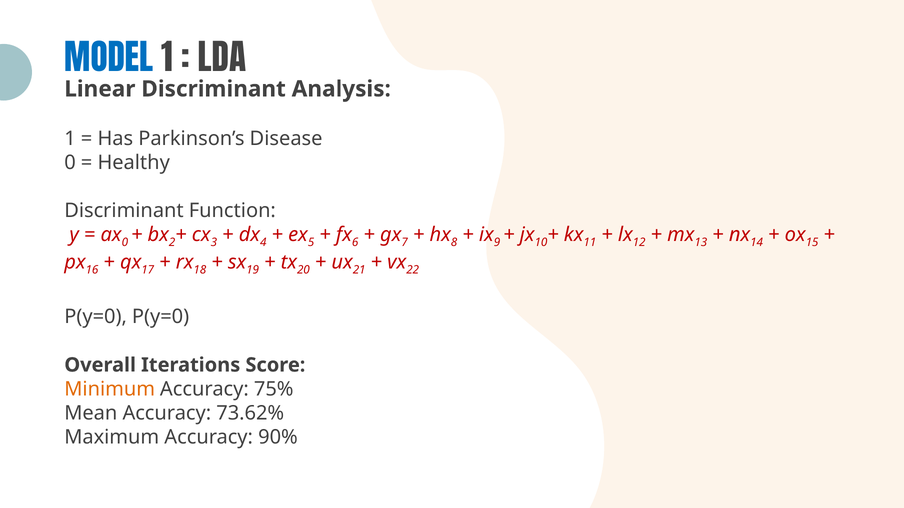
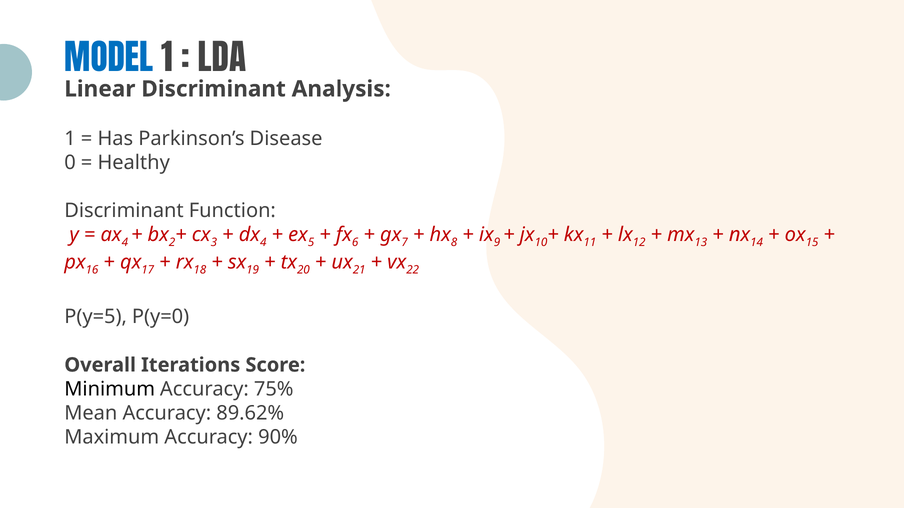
0 at (125, 243): 0 -> 4
P(y=0 at (96, 317): P(y=0 -> P(y=5
Minimum colour: orange -> black
73.62%: 73.62% -> 89.62%
